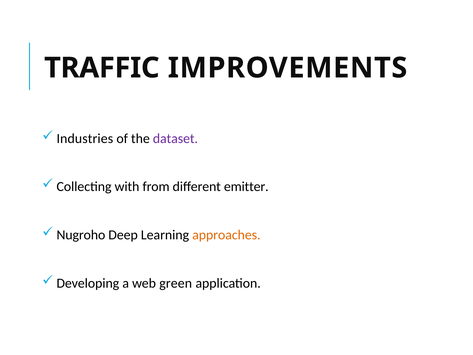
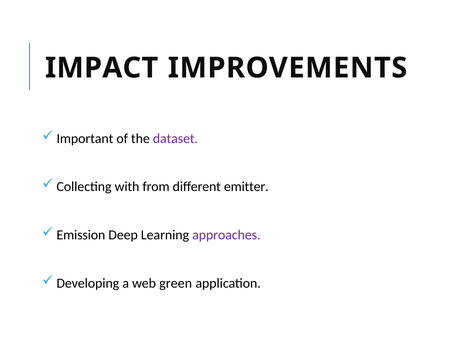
TRAFFIC: TRAFFIC -> IMPACT
Industries: Industries -> Important
Nugroho: Nugroho -> Emission
approaches colour: orange -> purple
